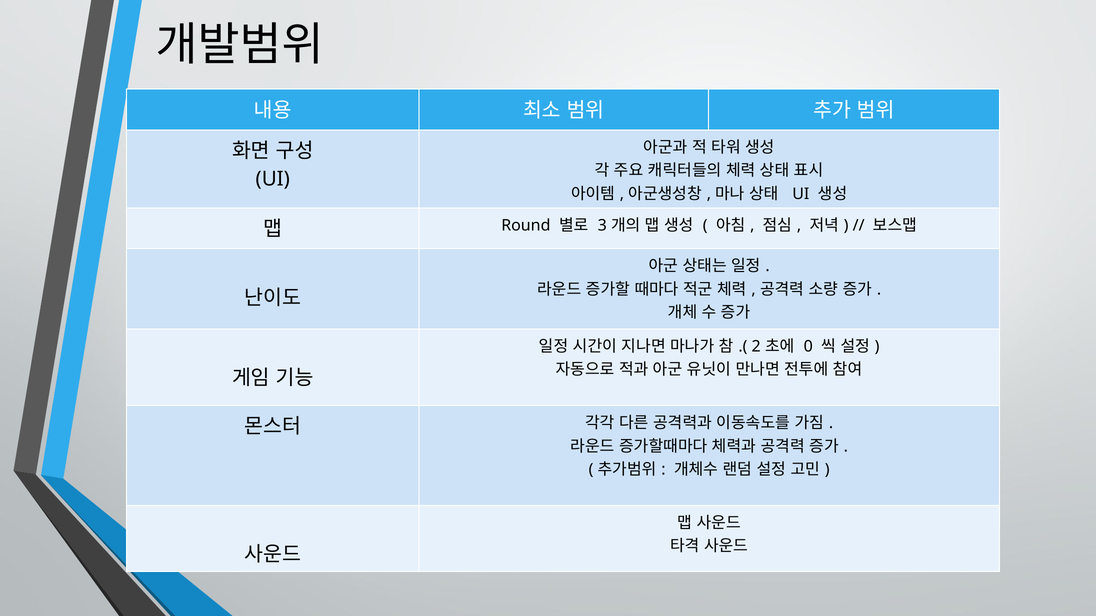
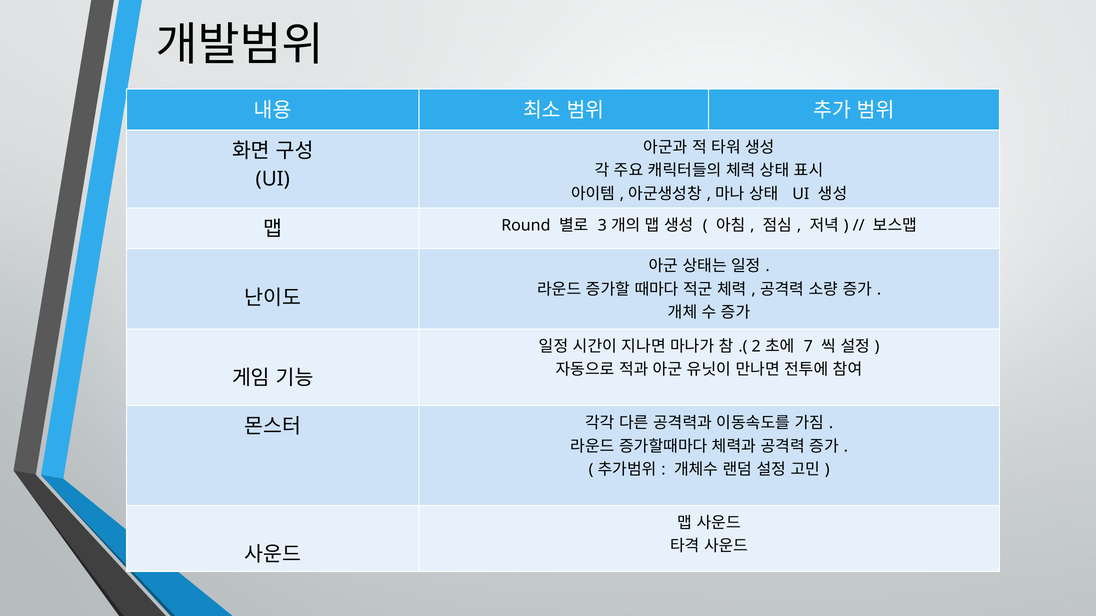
0: 0 -> 7
